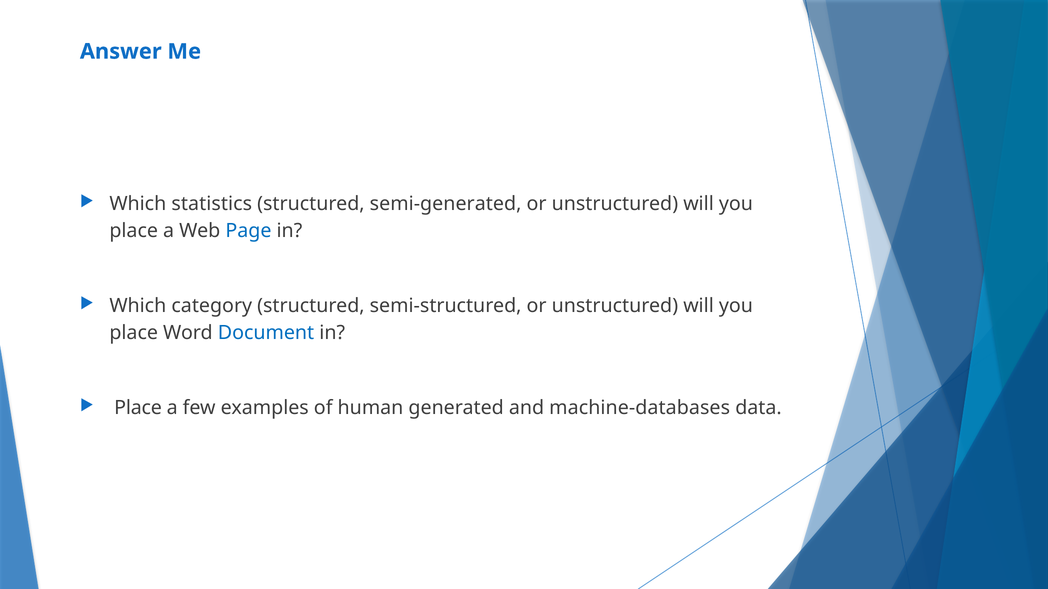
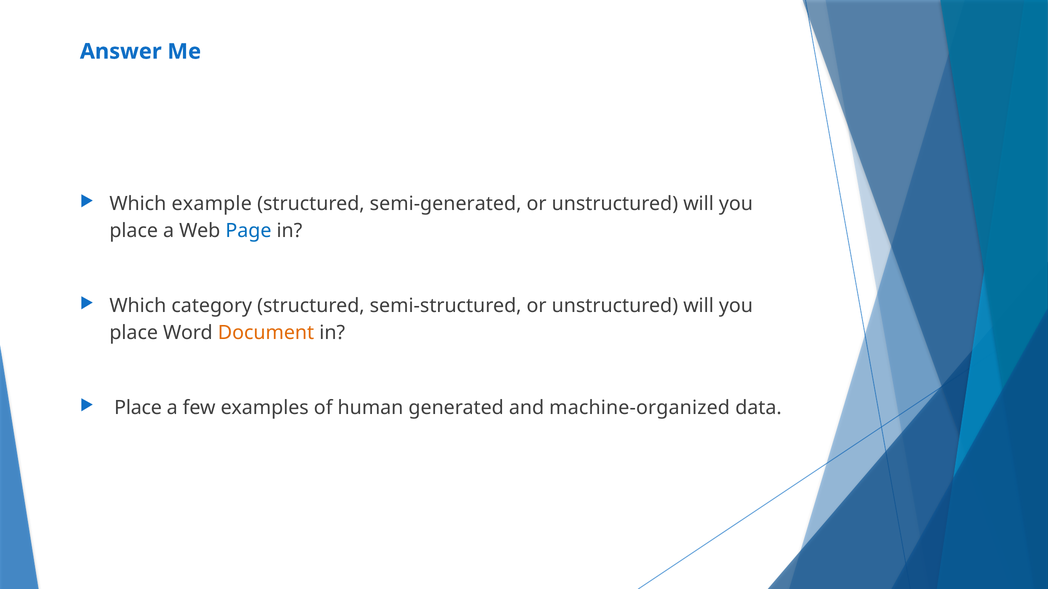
statistics: statistics -> example
Document colour: blue -> orange
machine-databases: machine-databases -> machine-organized
